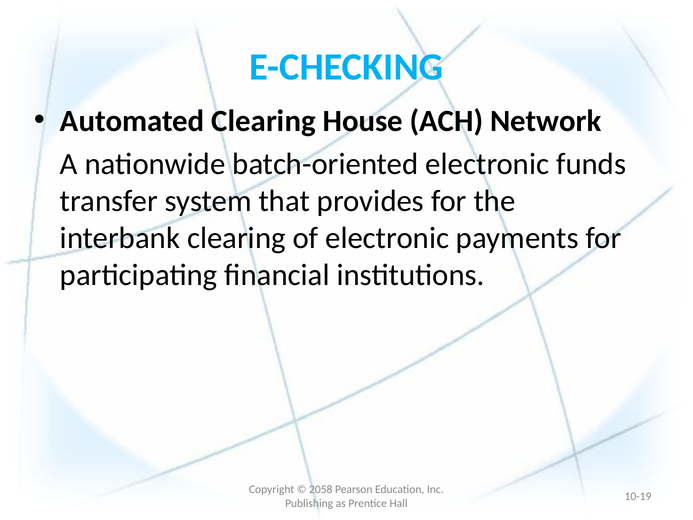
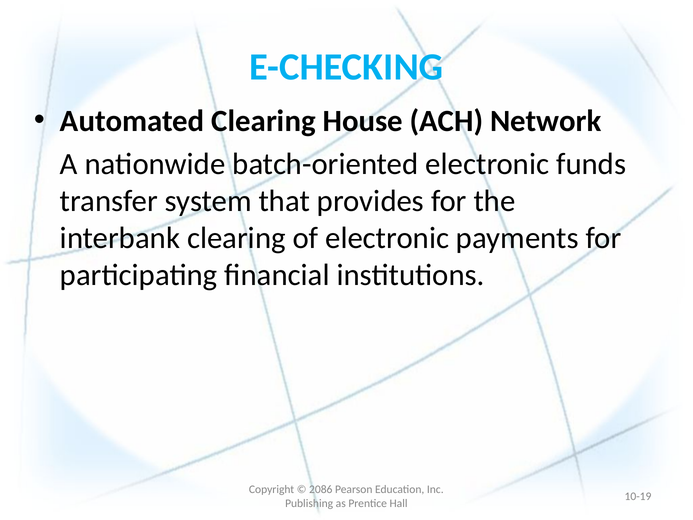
2058: 2058 -> 2086
